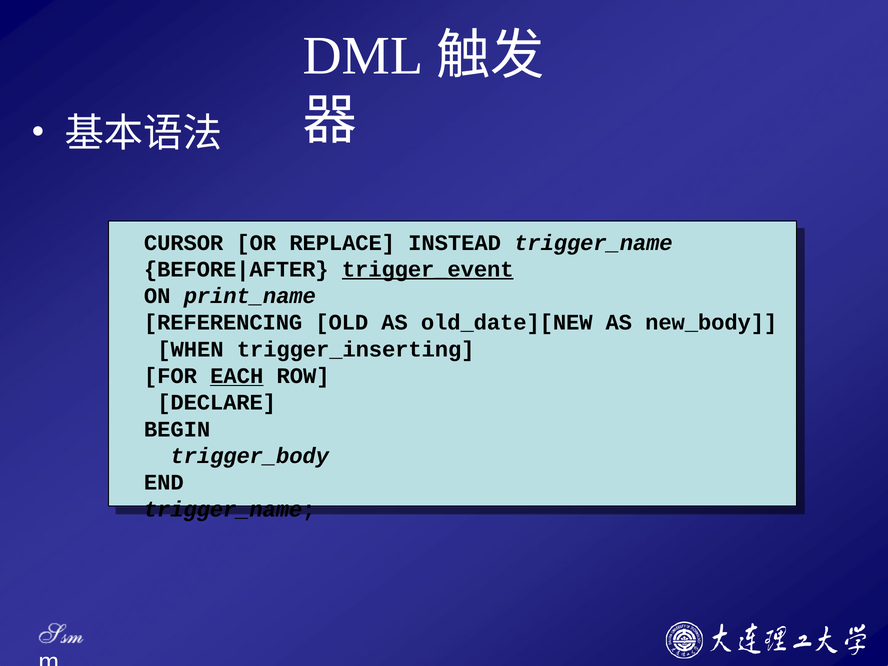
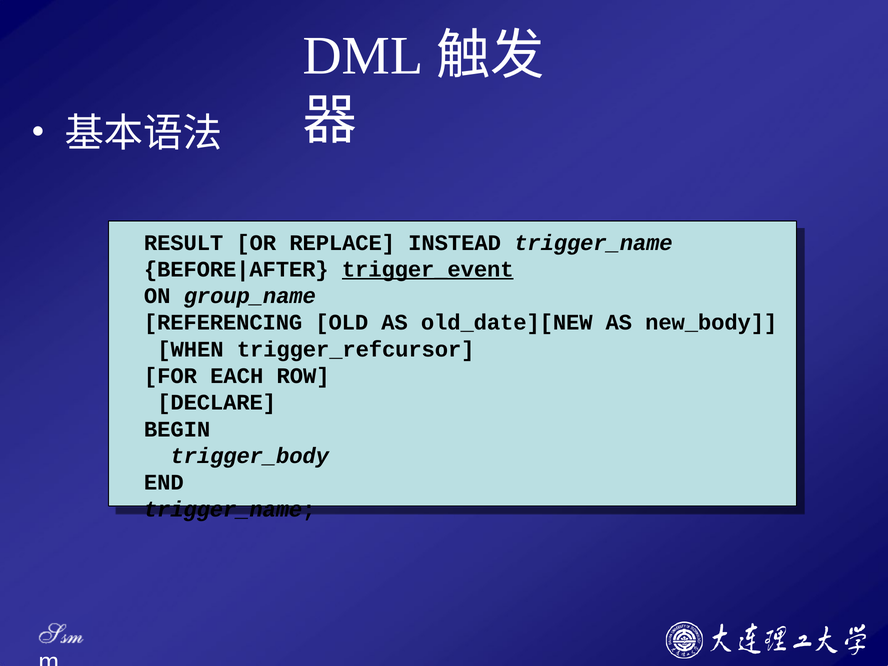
CURSOR: CURSOR -> RESULT
print_name: print_name -> group_name
trigger_inserting: trigger_inserting -> trigger_refcursor
EACH underline: present -> none
